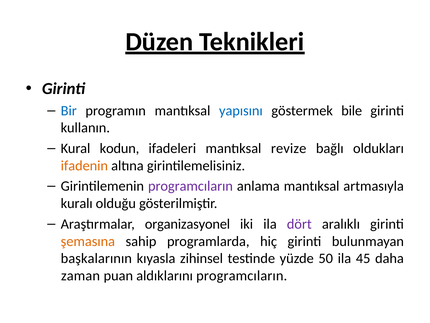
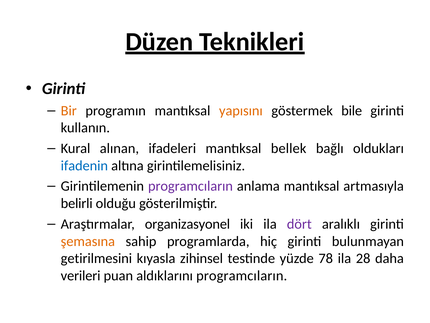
Bir colour: blue -> orange
yapısını colour: blue -> orange
kodun: kodun -> alınan
revize: revize -> bellek
ifadenin colour: orange -> blue
kuralı: kuralı -> belirli
başkalarının: başkalarının -> getirilmesini
50: 50 -> 78
45: 45 -> 28
zaman: zaman -> verileri
